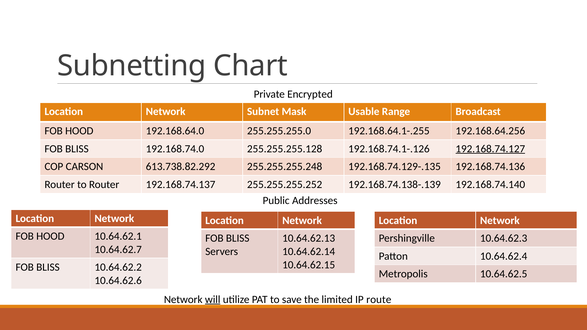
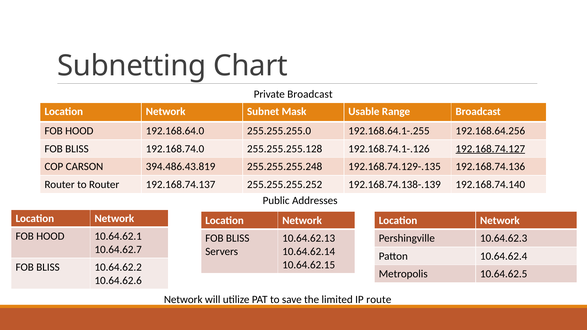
Private Encrypted: Encrypted -> Broadcast
613.738.82.292: 613.738.82.292 -> 394.486.43.819
will underline: present -> none
